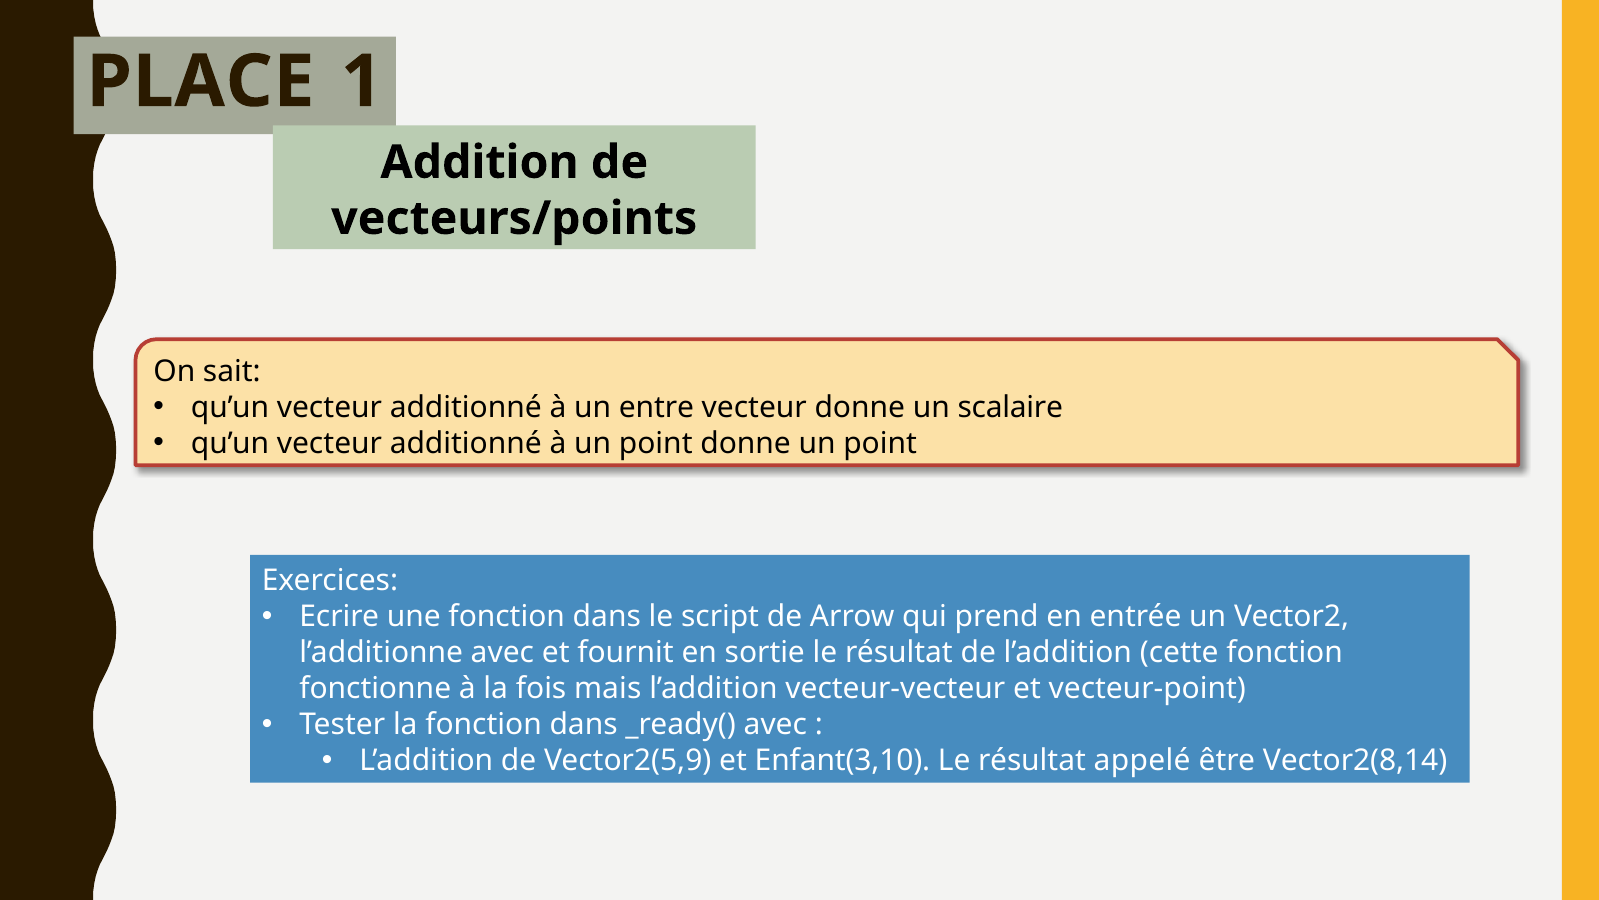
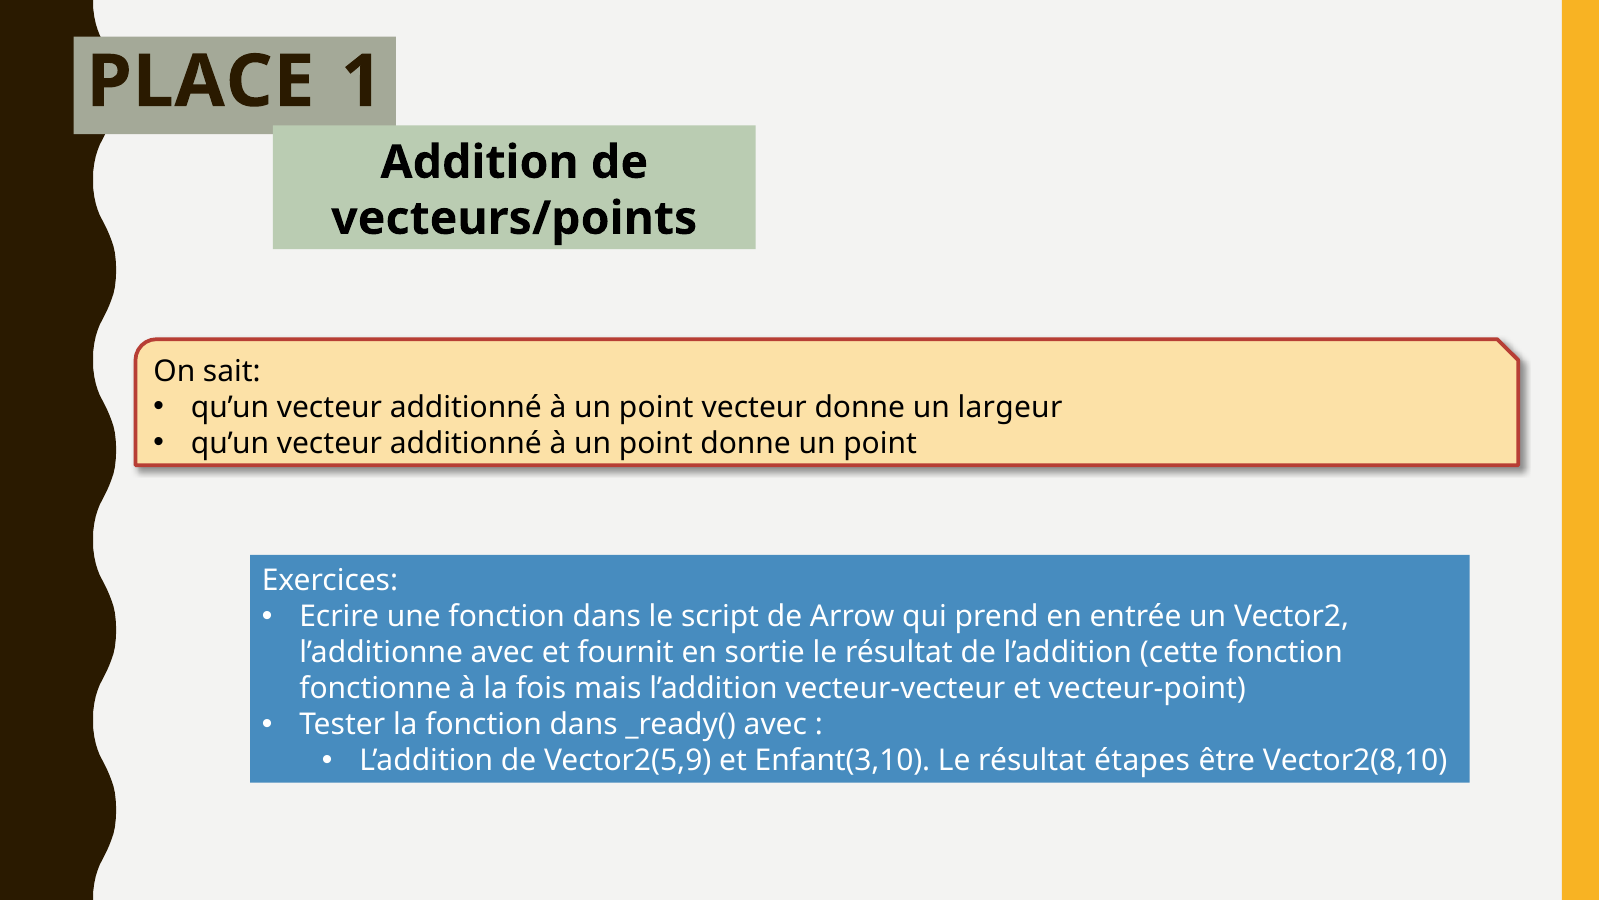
entre at (656, 407): entre -> point
scalaire: scalaire -> largeur
appelé: appelé -> étapes
Vector2(8,14: Vector2(8,14 -> Vector2(8,10
